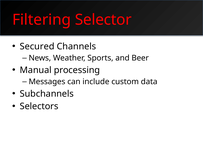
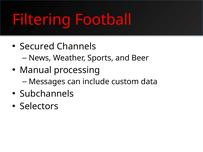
Selector: Selector -> Football
